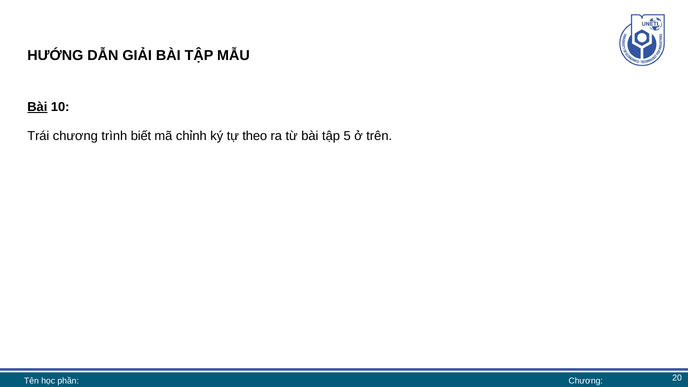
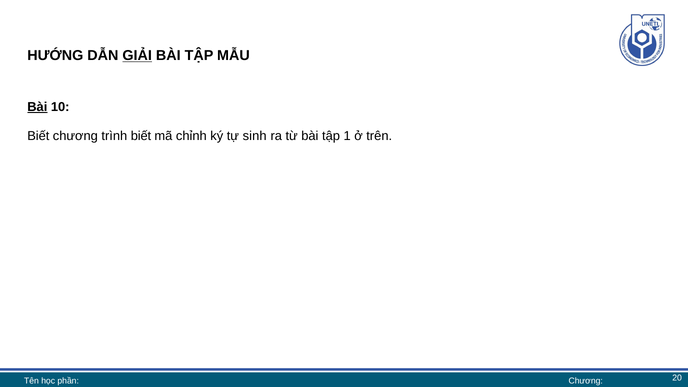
GIẢI underline: none -> present
Trái at (38, 136): Trái -> Biết
theo: theo -> sinh
5: 5 -> 1
